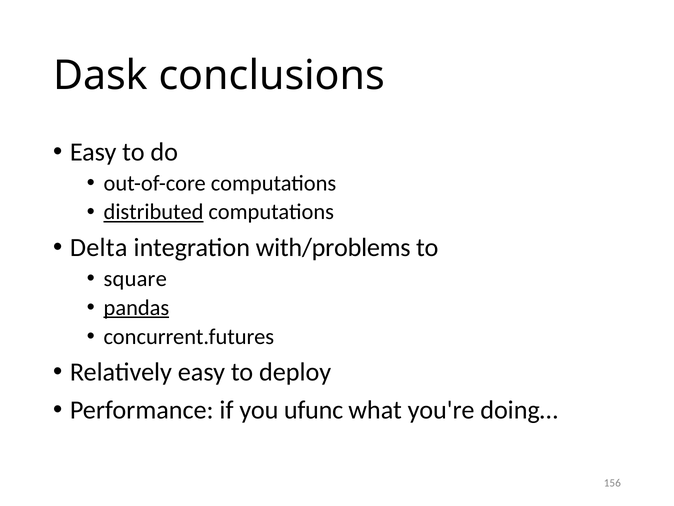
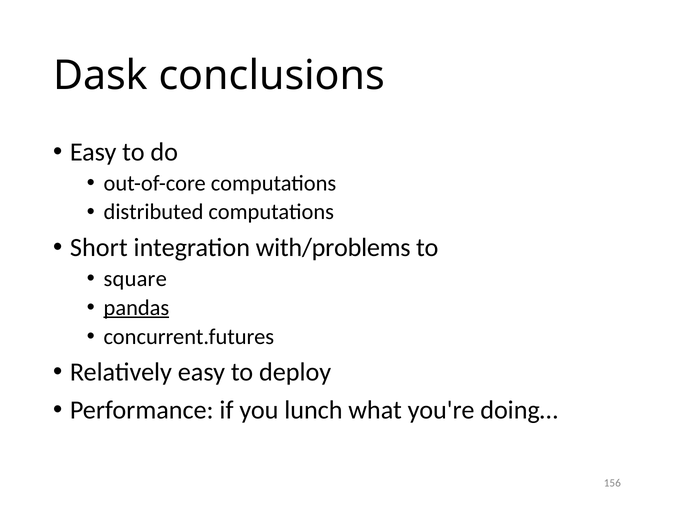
distributed underline: present -> none
Delta: Delta -> Short
ufunc: ufunc -> lunch
